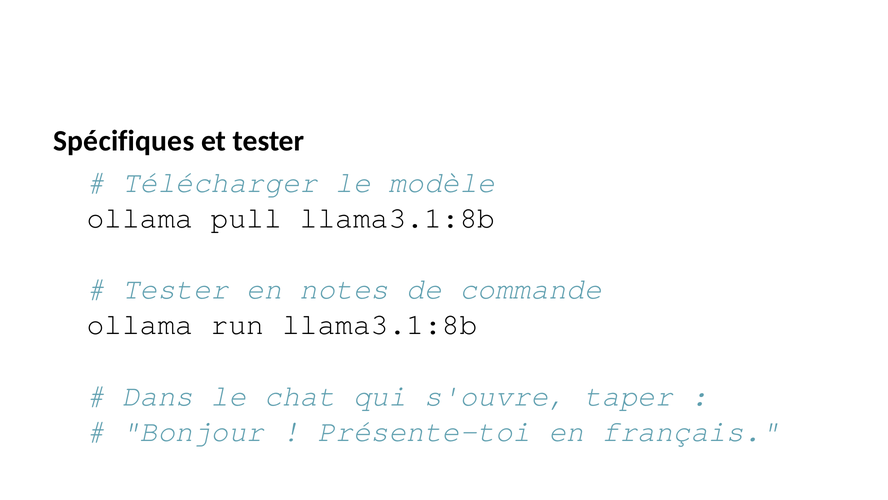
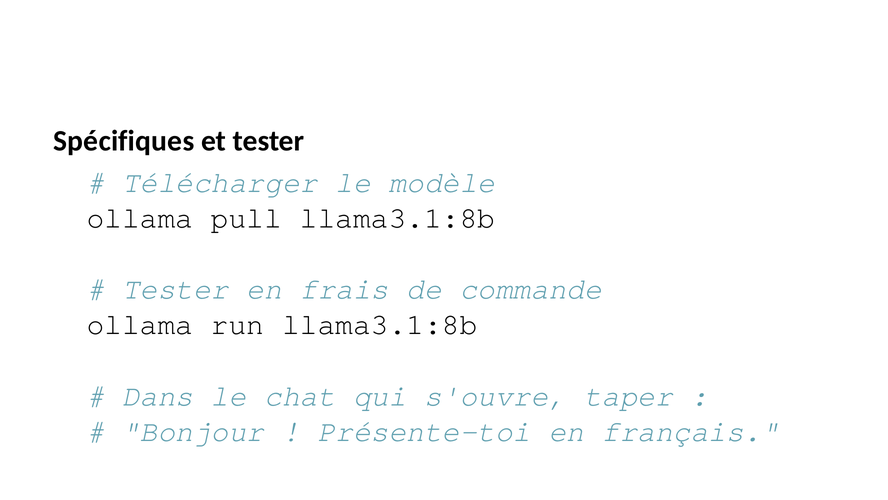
notes: notes -> frais
